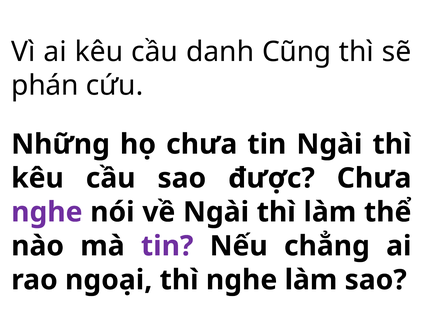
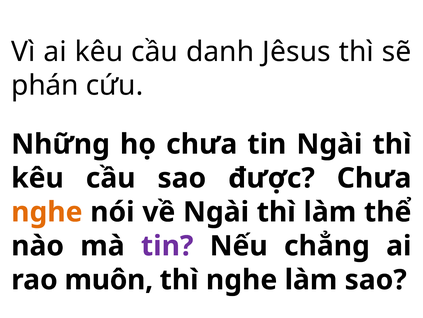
Cũng: Cũng -> Jêsus
nghe at (47, 212) colour: purple -> orange
ngoại: ngoại -> muôn
